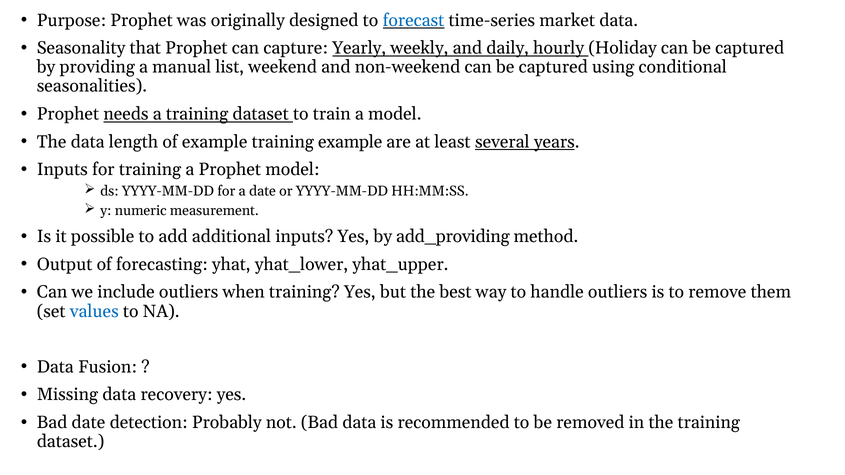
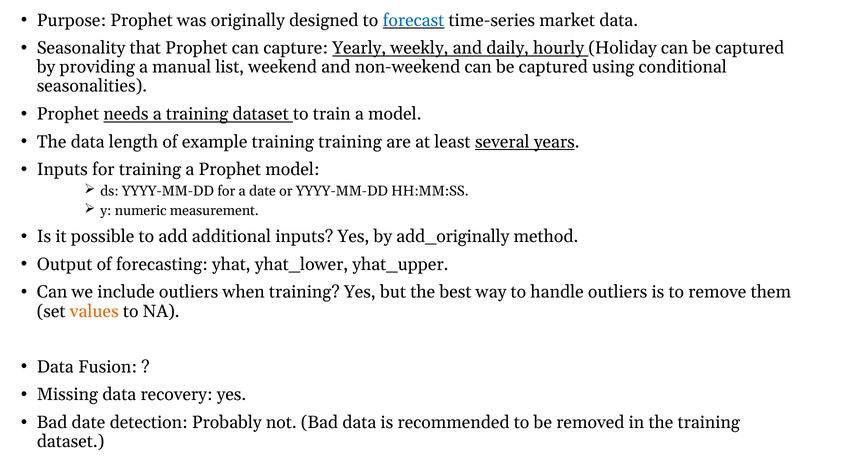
training example: example -> training
add_providing: add_providing -> add_originally
values colour: blue -> orange
